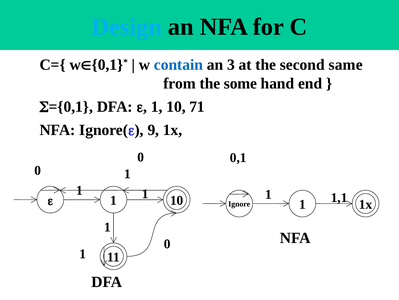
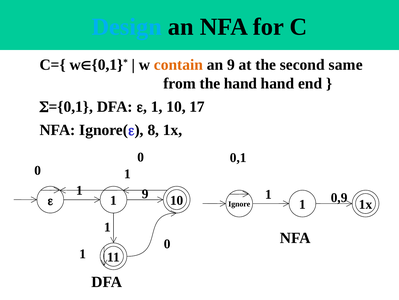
contain colour: blue -> orange
an 3: 3 -> 9
the some: some -> hand
71: 71 -> 17
9: 9 -> 8
1 at (145, 193): 1 -> 9
1,1: 1,1 -> 0,9
